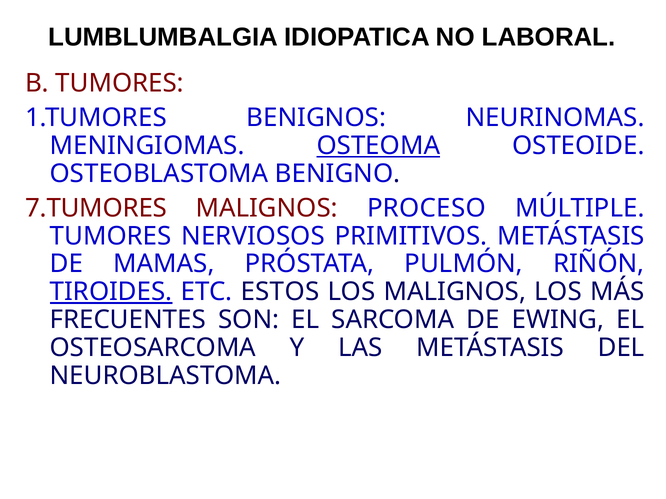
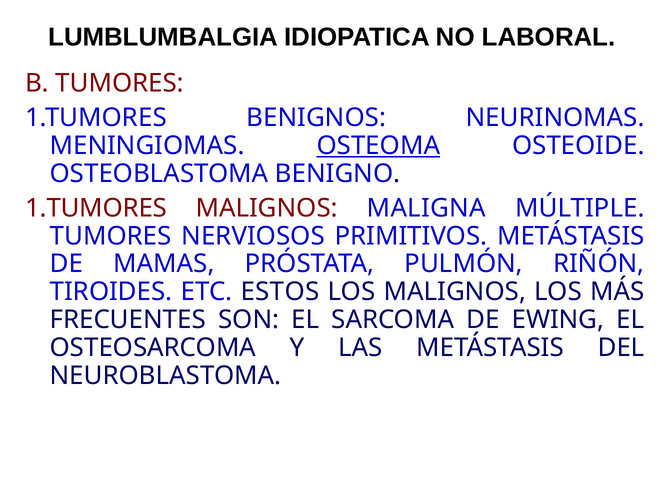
7.TUMORES at (96, 208): 7.TUMORES -> 1.TUMORES
PROCESO: PROCESO -> MALIGNA
TIROIDES underline: present -> none
